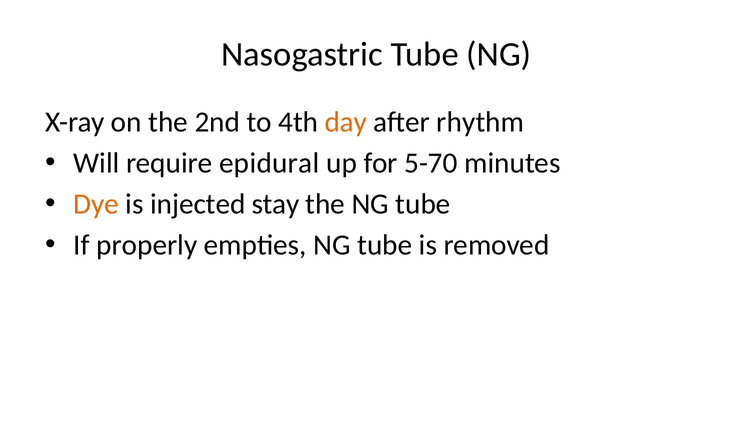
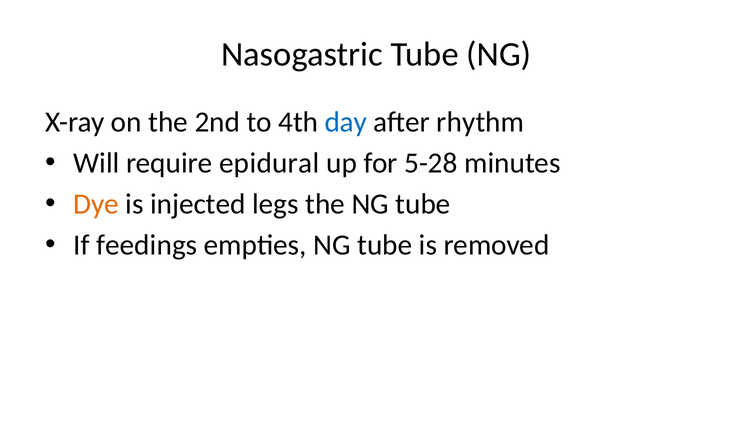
day colour: orange -> blue
5-70: 5-70 -> 5-28
stay: stay -> legs
properly: properly -> feedings
